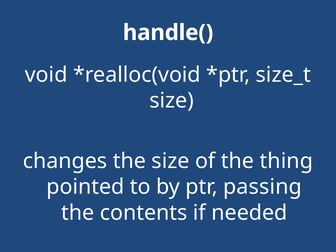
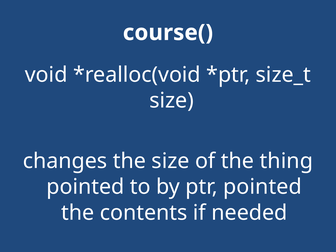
handle(: handle( -> course(
ptr passing: passing -> pointed
